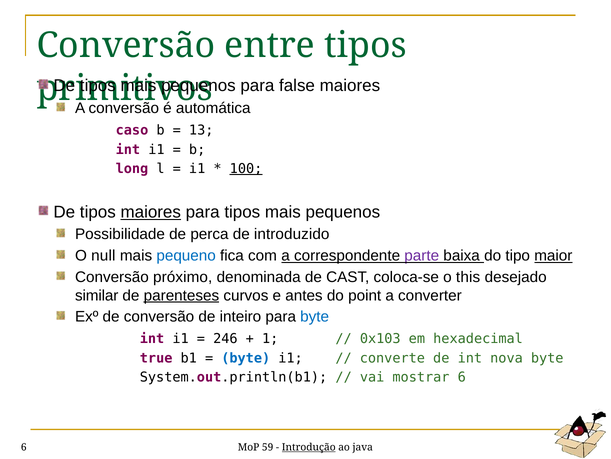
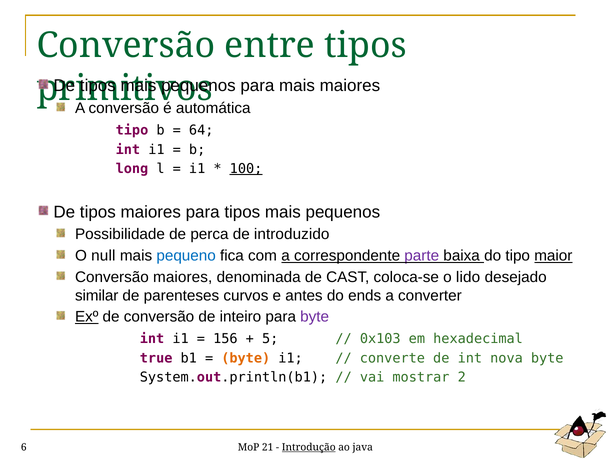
para false: false -> mais
caso at (132, 130): caso -> tipo
13: 13 -> 64
maiores at (151, 212) underline: present -> none
Conversão próximo: próximo -> maiores
this: this -> lido
parenteses underline: present -> none
point: point -> ends
Exº underline: none -> present
byte at (315, 316) colour: blue -> purple
246: 246 -> 156
1: 1 -> 5
byte at (246, 358) colour: blue -> orange
mostrar 6: 6 -> 2
59: 59 -> 21
